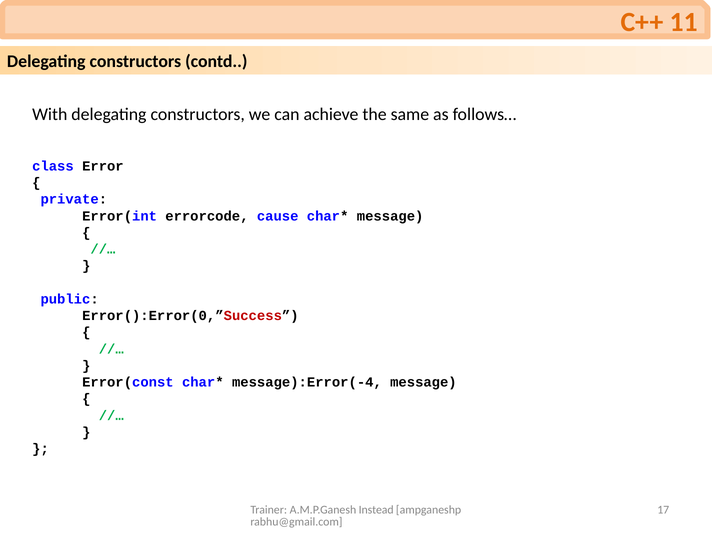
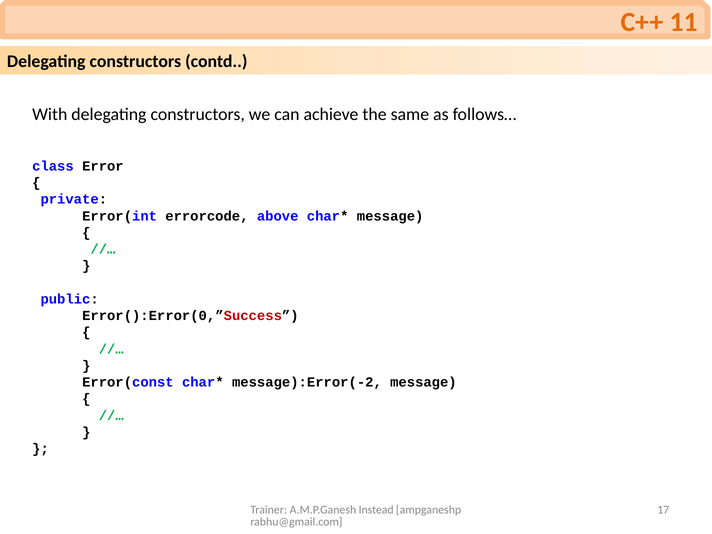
cause: cause -> above
message):Error(-4: message):Error(-4 -> message):Error(-2
